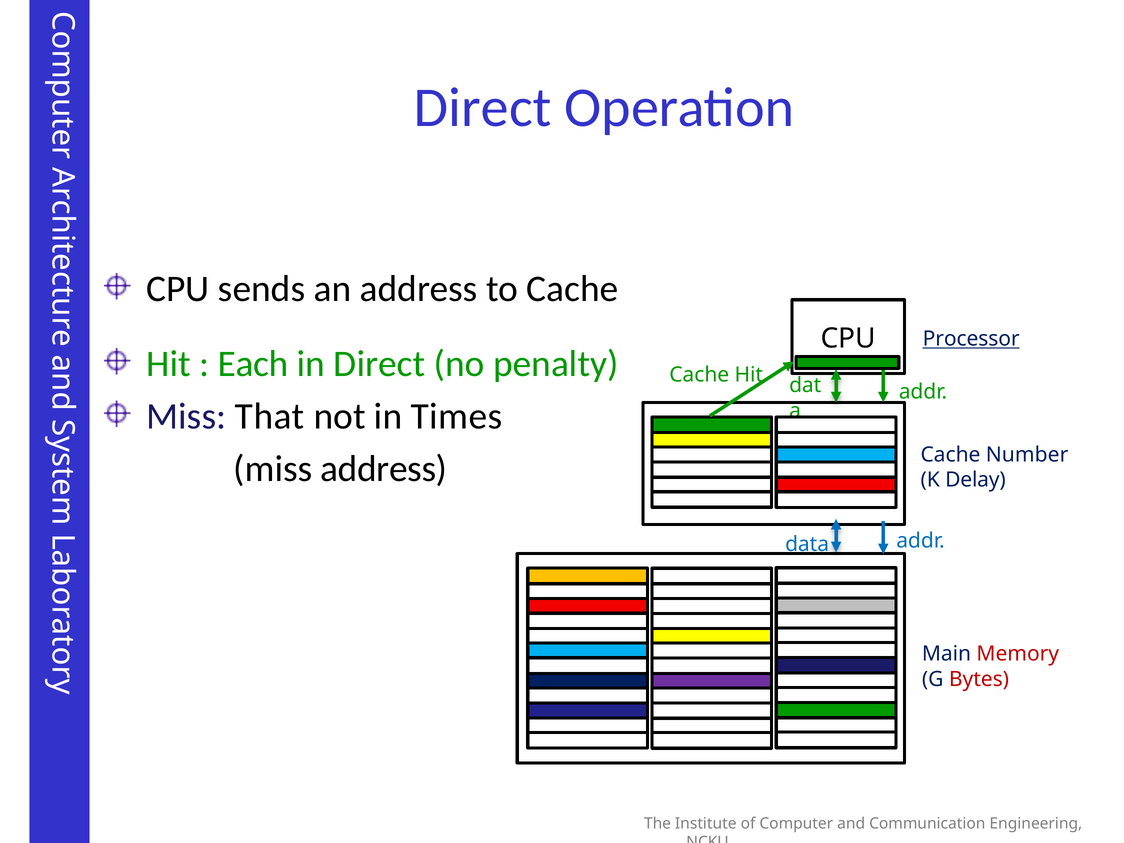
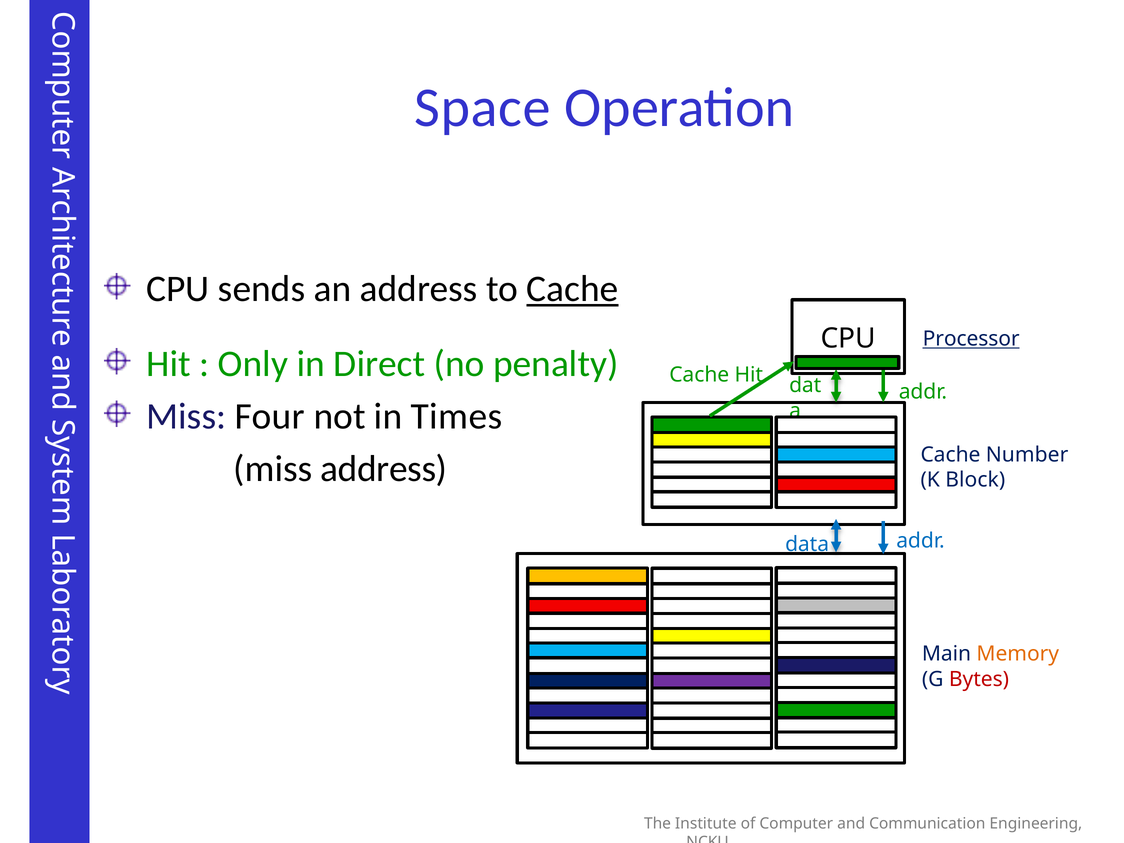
Direct at (483, 108): Direct -> Space
Cache at (572, 289) underline: none -> present
Each: Each -> Only
That: That -> Four
Delay: Delay -> Block
Memory colour: red -> orange
